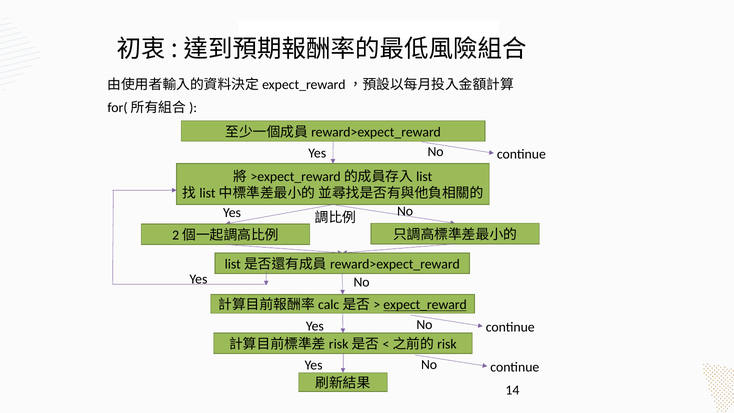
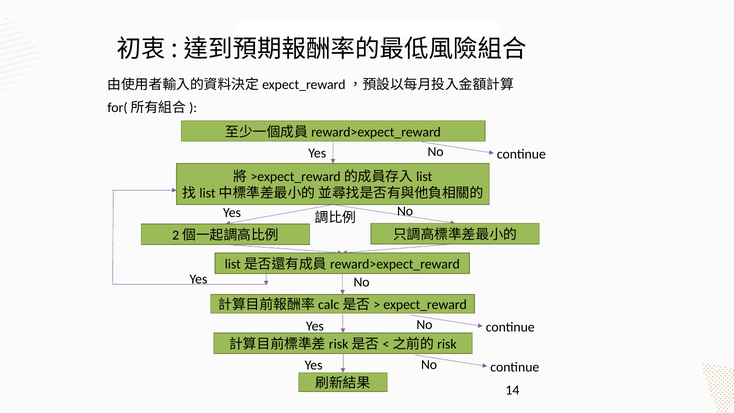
expect_reward underline: present -> none
